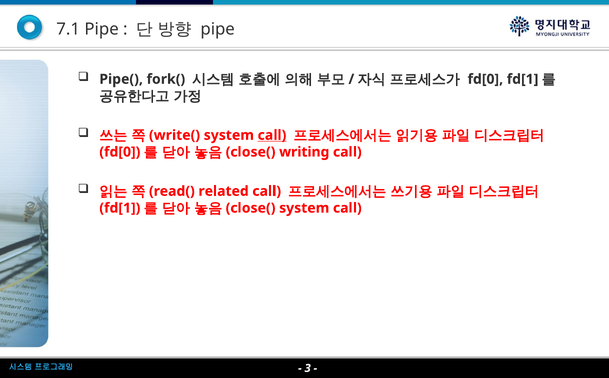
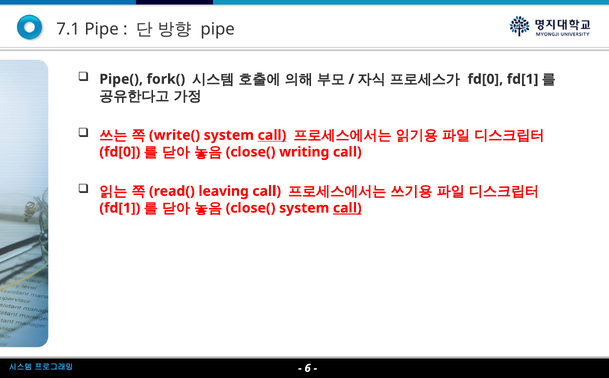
related: related -> leaving
call at (347, 208) underline: none -> present
3: 3 -> 6
